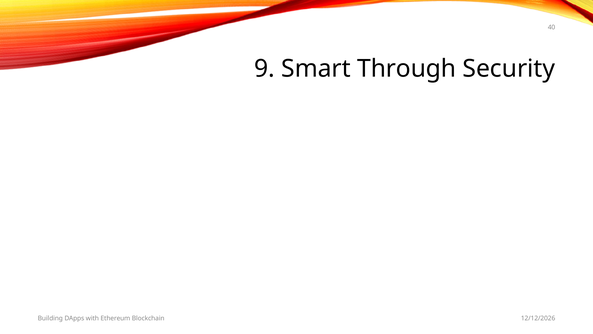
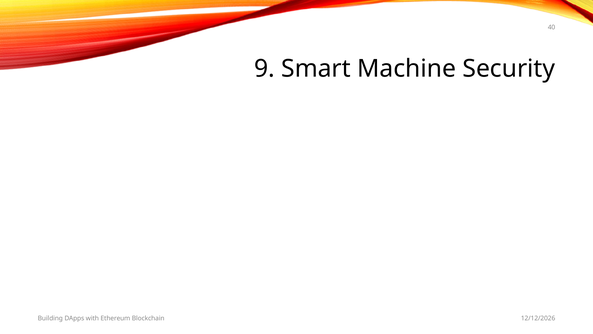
Through: Through -> Machine
